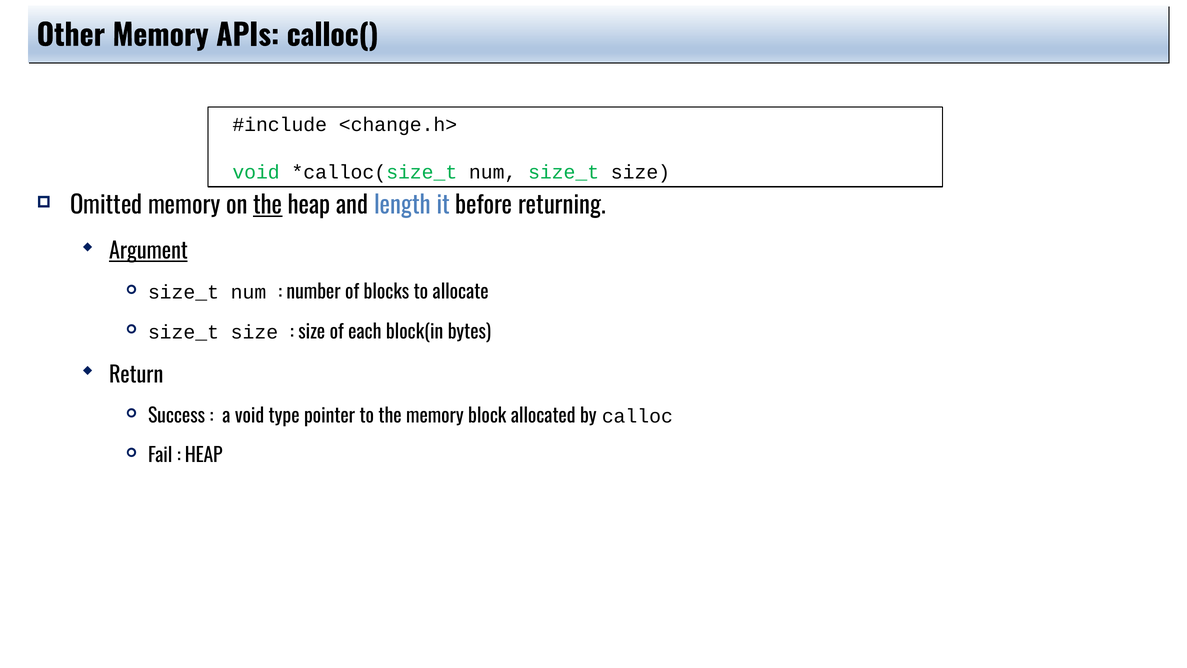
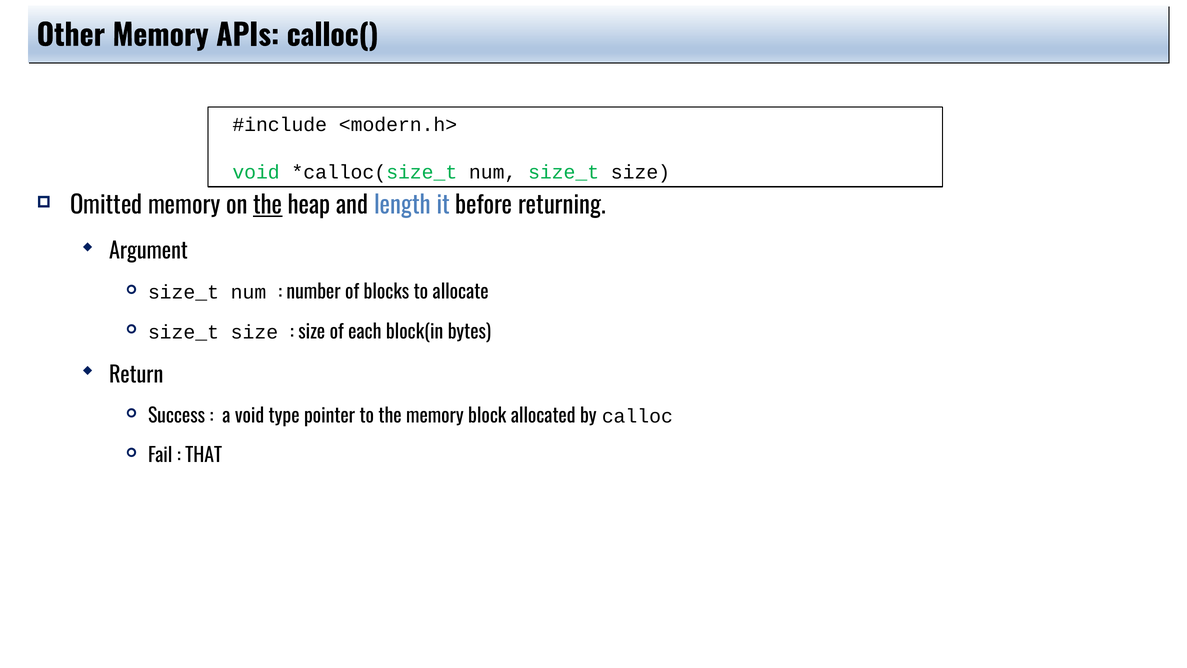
<change.h>: <change.h> -> <modern.h>
Argument underline: present -> none
HEAP at (204, 455): HEAP -> THAT
